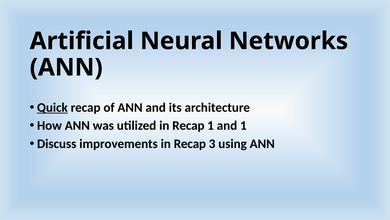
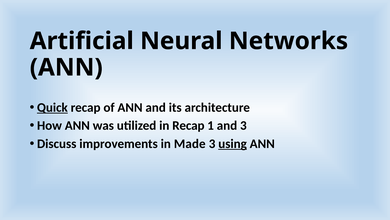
and 1: 1 -> 3
improvements in Recap: Recap -> Made
using underline: none -> present
